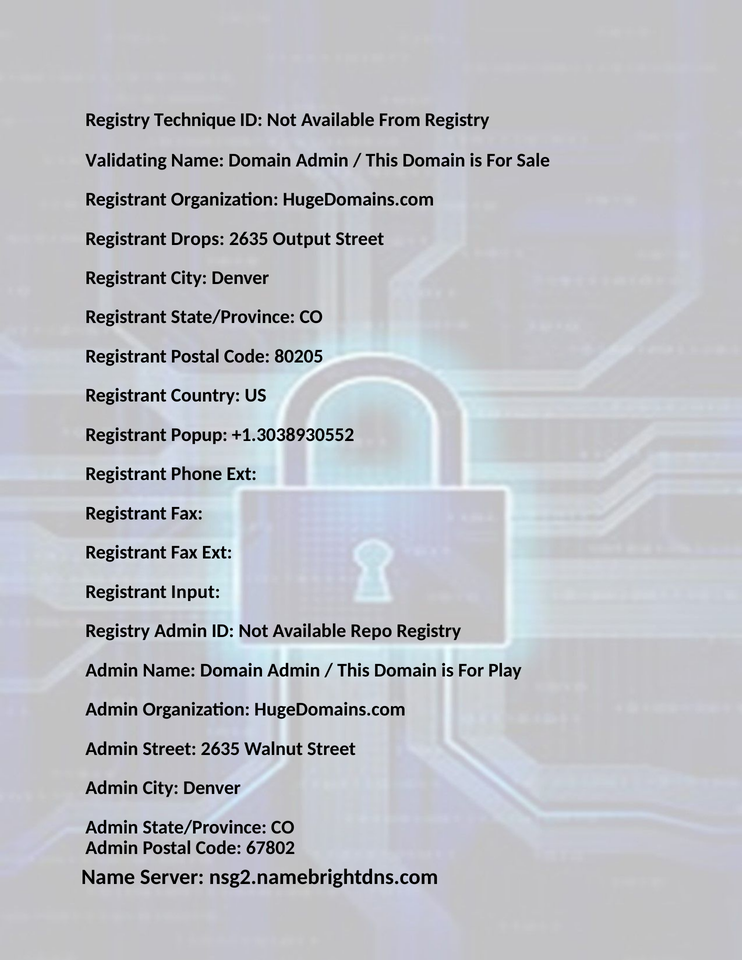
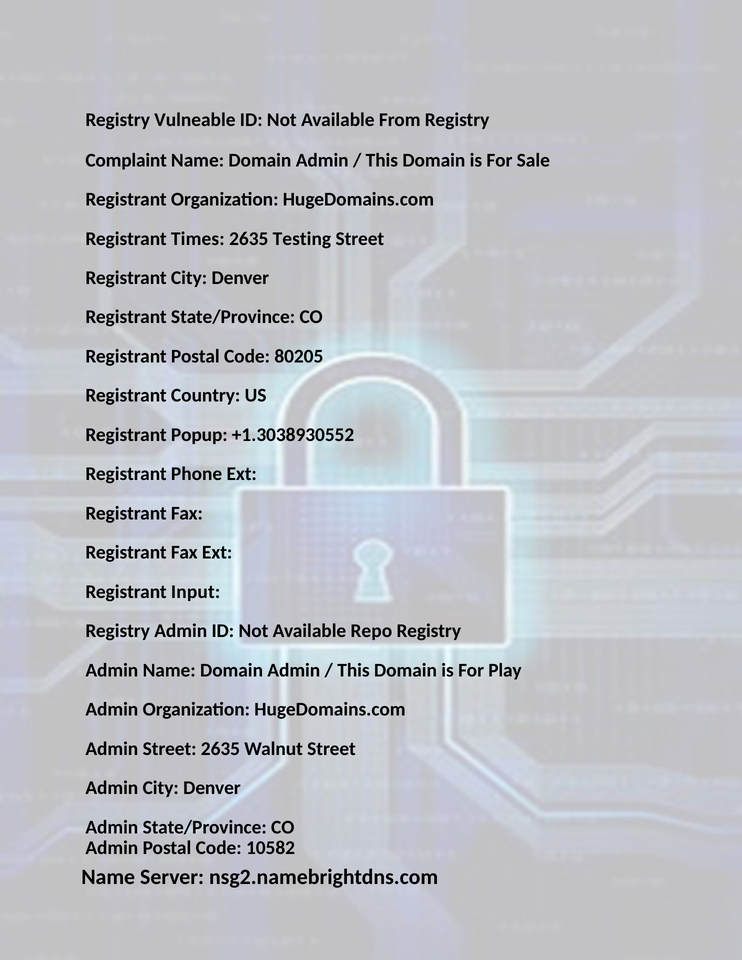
Technique: Technique -> Vulneable
Validating: Validating -> Complaint
Drops: Drops -> Times
Output: Output -> Testing
67802: 67802 -> 10582
